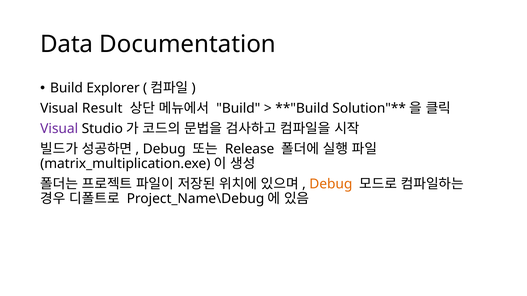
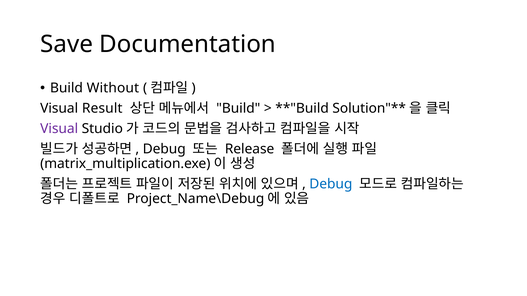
Data: Data -> Save
Explorer: Explorer -> Without
Debug at (331, 184) colour: orange -> blue
